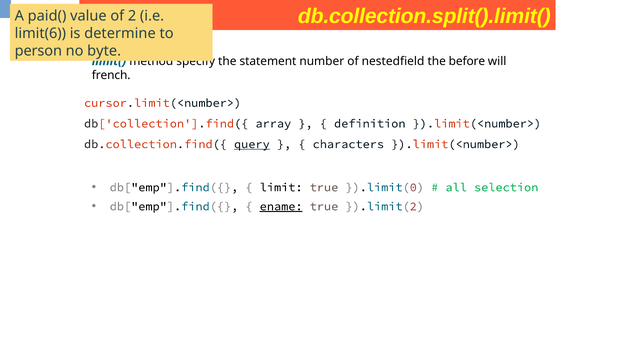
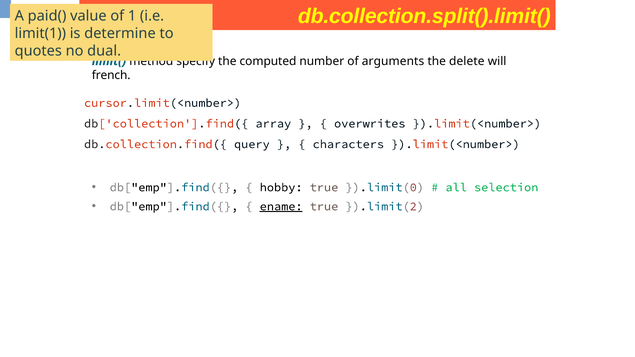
2: 2 -> 1
limit(6: limit(6 -> limit(1
person: person -> quotes
byte: byte -> dual
statement: statement -> computed
nestedfield: nestedfield -> arguments
before: before -> delete
definition: definition -> overwrites
query underline: present -> none
limit: limit -> hobby
